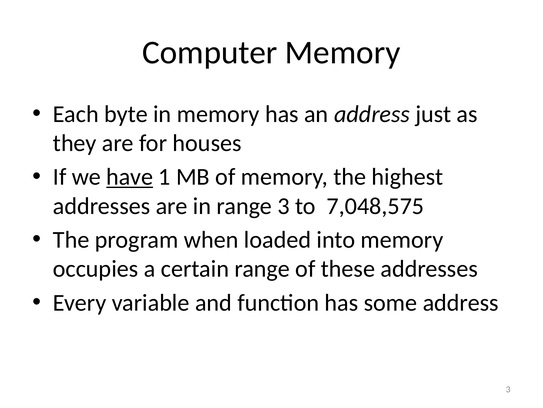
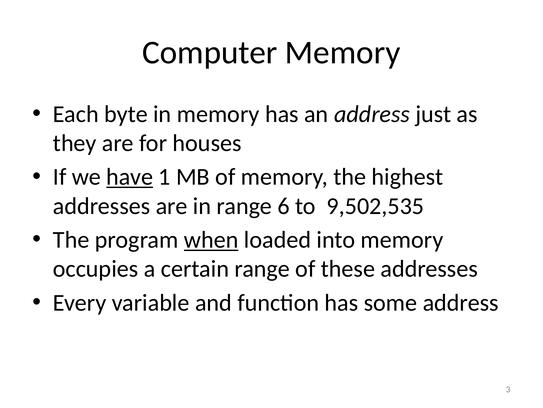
range 3: 3 -> 6
7,048,575: 7,048,575 -> 9,502,535
when underline: none -> present
